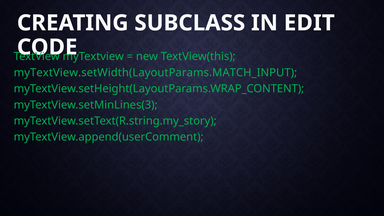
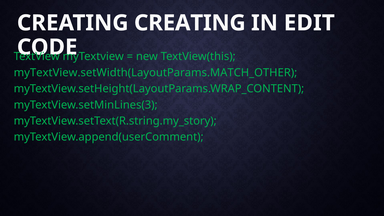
CREATING SUBCLASS: SUBCLASS -> CREATING
myTextView.setWidth(LayoutParams.MATCH_INPUT: myTextView.setWidth(LayoutParams.MATCH_INPUT -> myTextView.setWidth(LayoutParams.MATCH_OTHER
